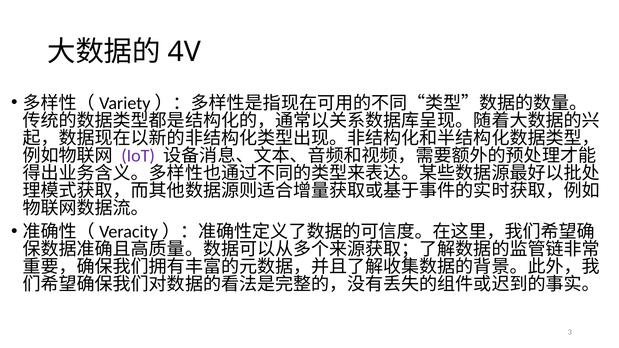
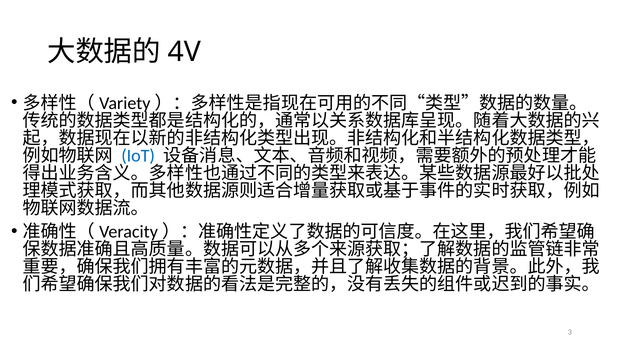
IoT colour: purple -> blue
